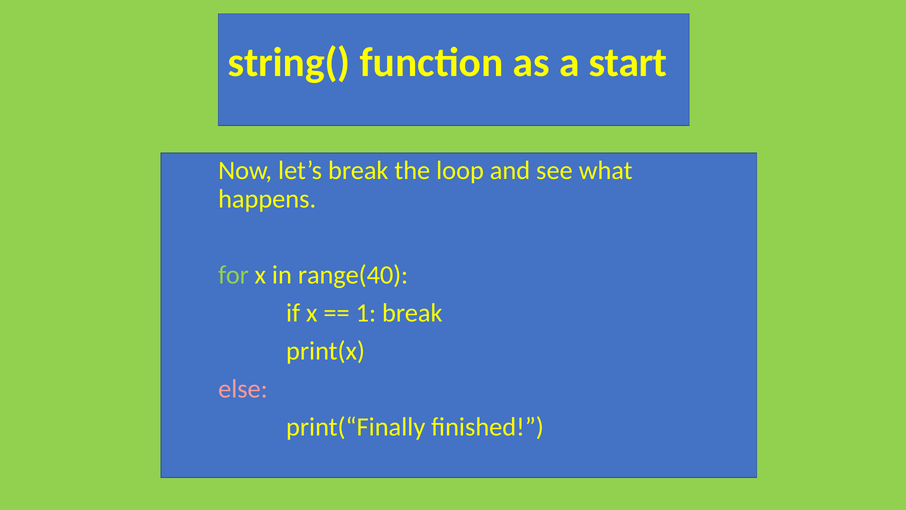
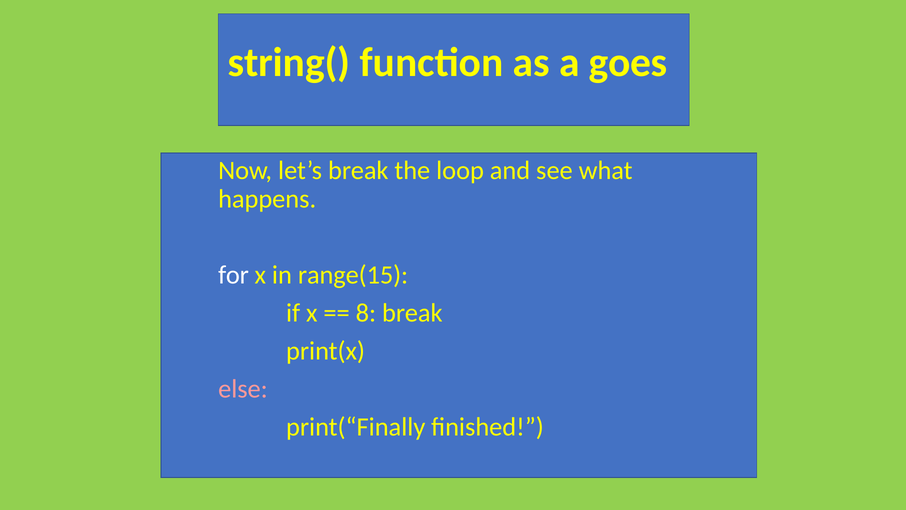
start: start -> goes
for colour: light green -> white
range(40: range(40 -> range(15
1: 1 -> 8
